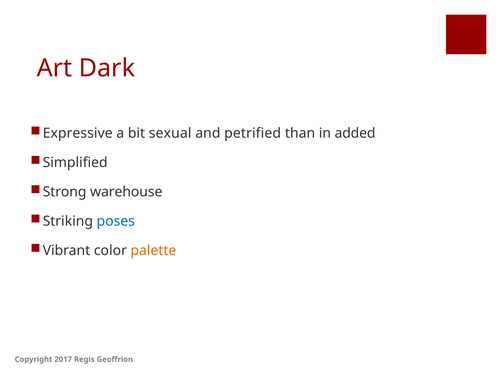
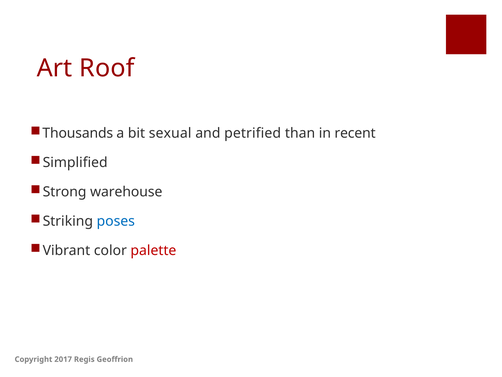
Dark: Dark -> Roof
Expressive: Expressive -> Thousands
added: added -> recent
palette colour: orange -> red
